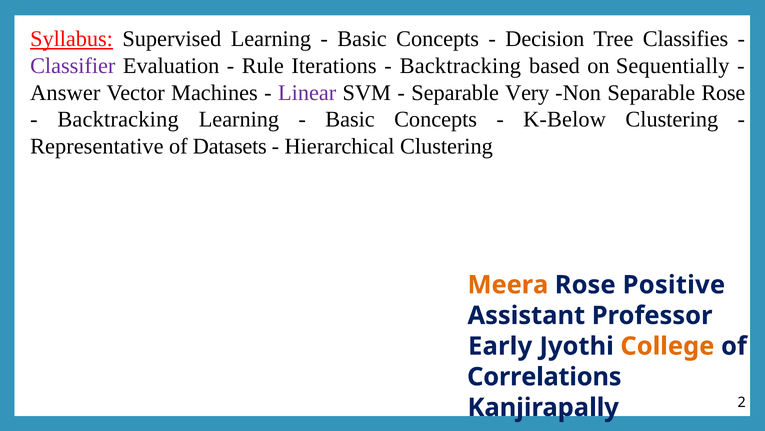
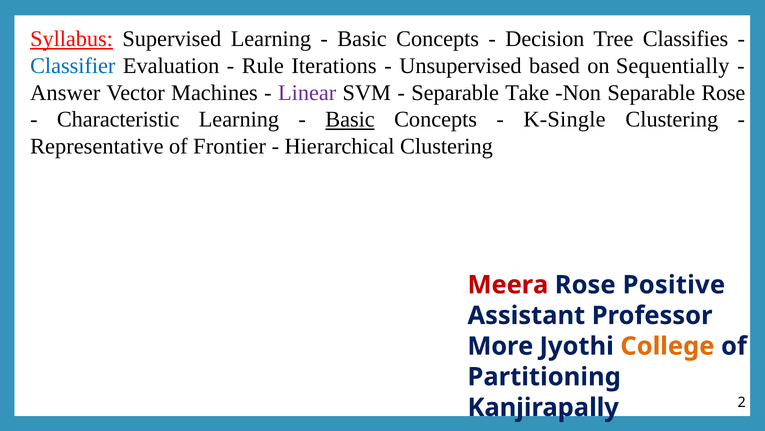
Classifier colour: purple -> blue
Backtracking at (460, 66): Backtracking -> Unsupervised
Very: Very -> Take
Backtracking at (118, 119): Backtracking -> Characteristic
Basic at (350, 119) underline: none -> present
K-Below: K-Below -> K-Single
Datasets: Datasets -> Frontier
Meera colour: orange -> red
Early: Early -> More
Correlations: Correlations -> Partitioning
